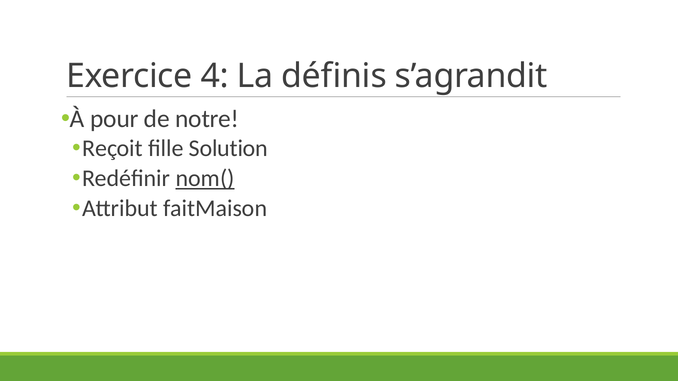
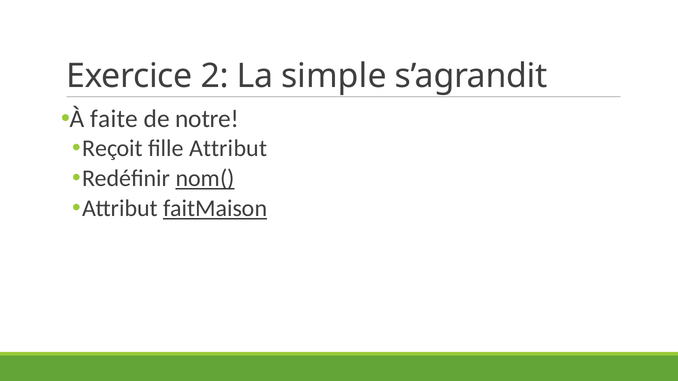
4: 4 -> 2
définis: définis -> simple
pour: pour -> faite
fille Solution: Solution -> Attribut
faitMaison underline: none -> present
